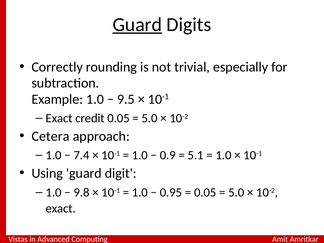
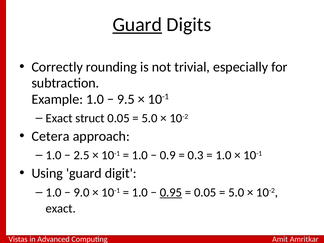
credit: credit -> struct
7.4: 7.4 -> 2.5
5.1: 5.1 -> 0.3
9.8: 9.8 -> 9.0
0.95 underline: none -> present
